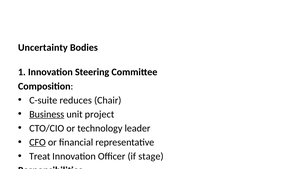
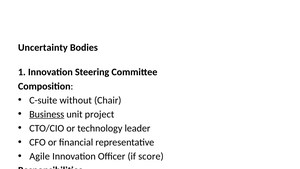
reduces: reduces -> without
CFO underline: present -> none
Treat: Treat -> Agile
stage: stage -> score
